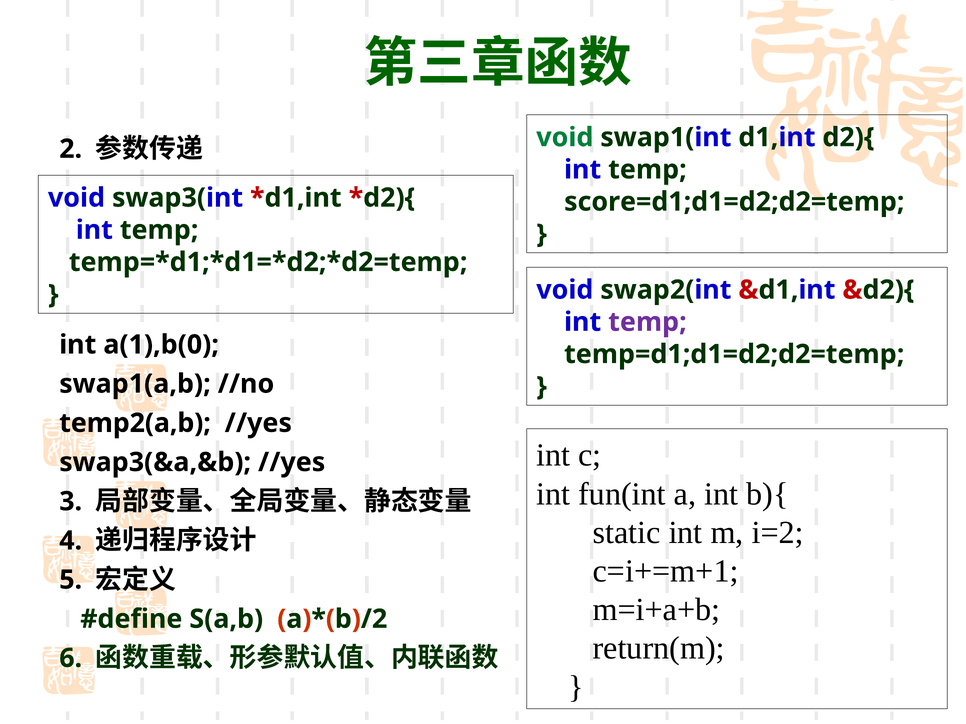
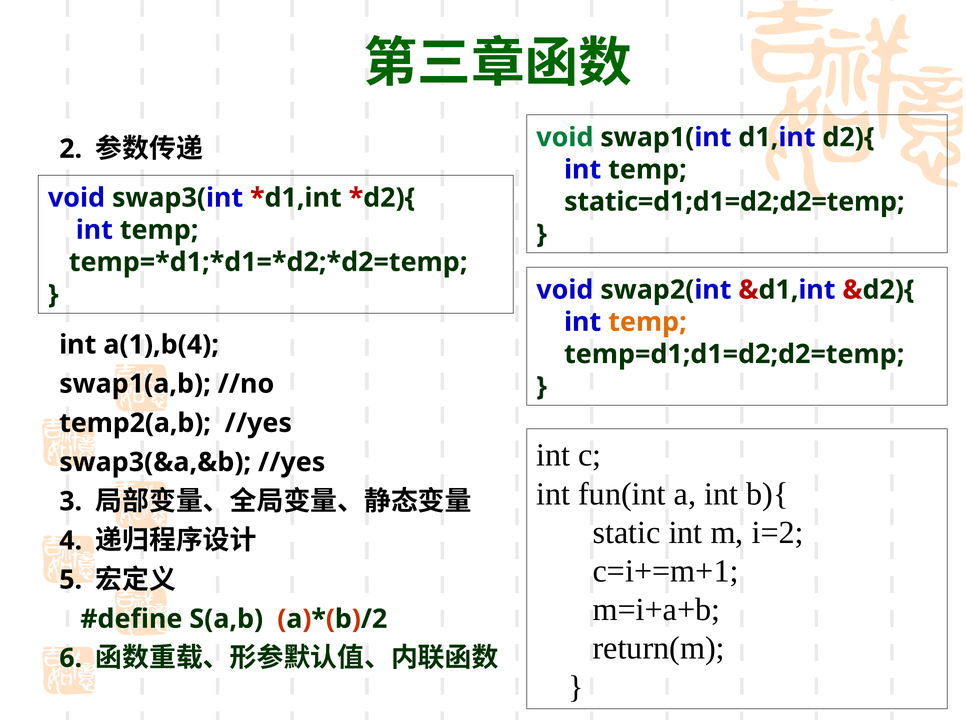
score=d1;d1=d2;d2=temp: score=d1;d1=d2;d2=temp -> static=d1;d1=d2;d2=temp
temp at (647, 322) colour: purple -> orange
a(1),b(0: a(1),b(0 -> a(1),b(4
